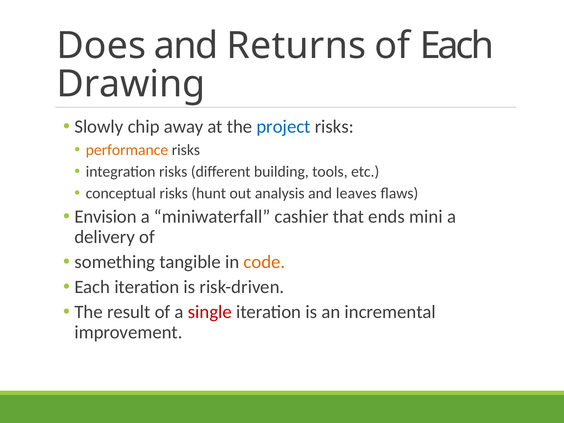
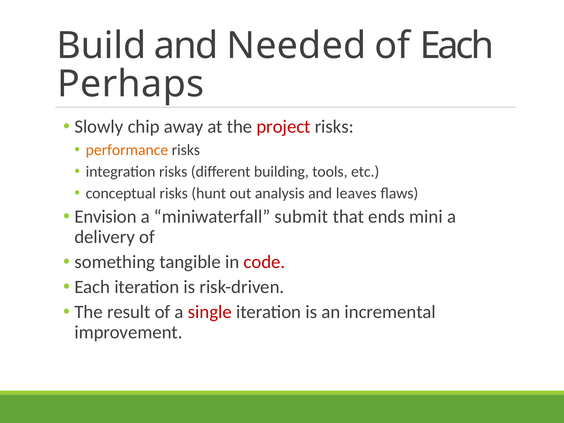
Does: Does -> Build
Returns: Returns -> Needed
Drawing: Drawing -> Perhaps
project colour: blue -> red
cashier: cashier -> submit
code colour: orange -> red
